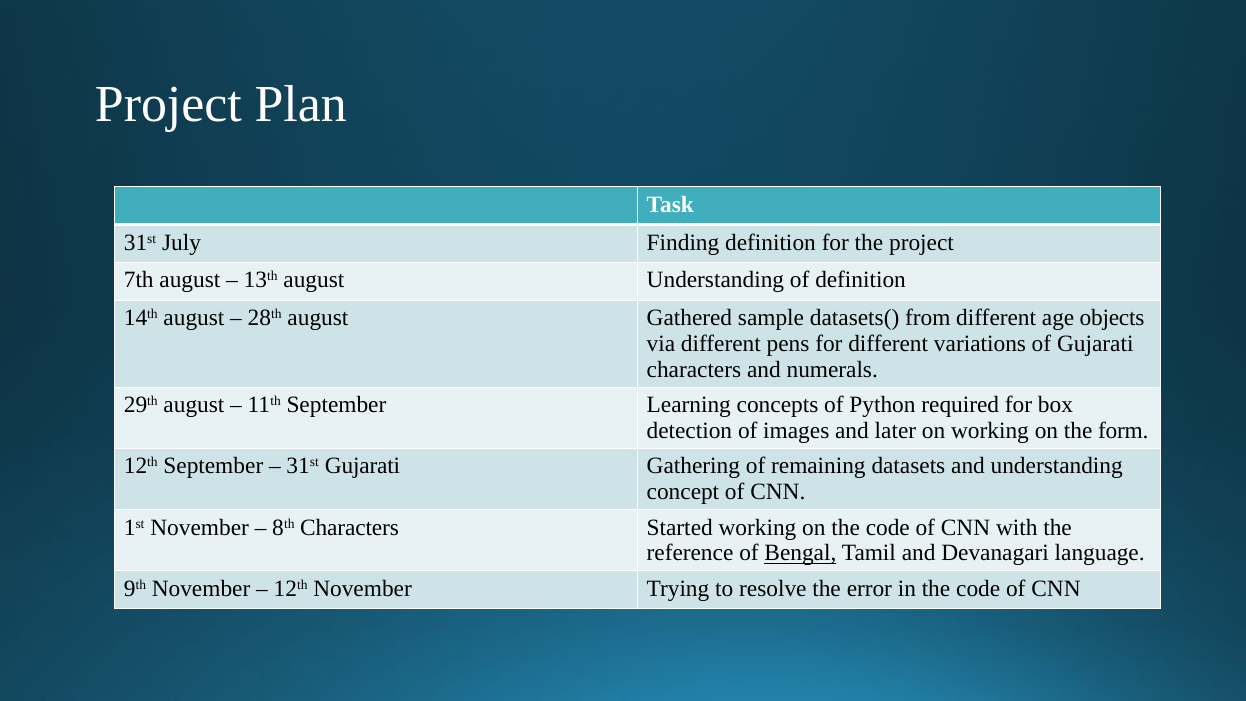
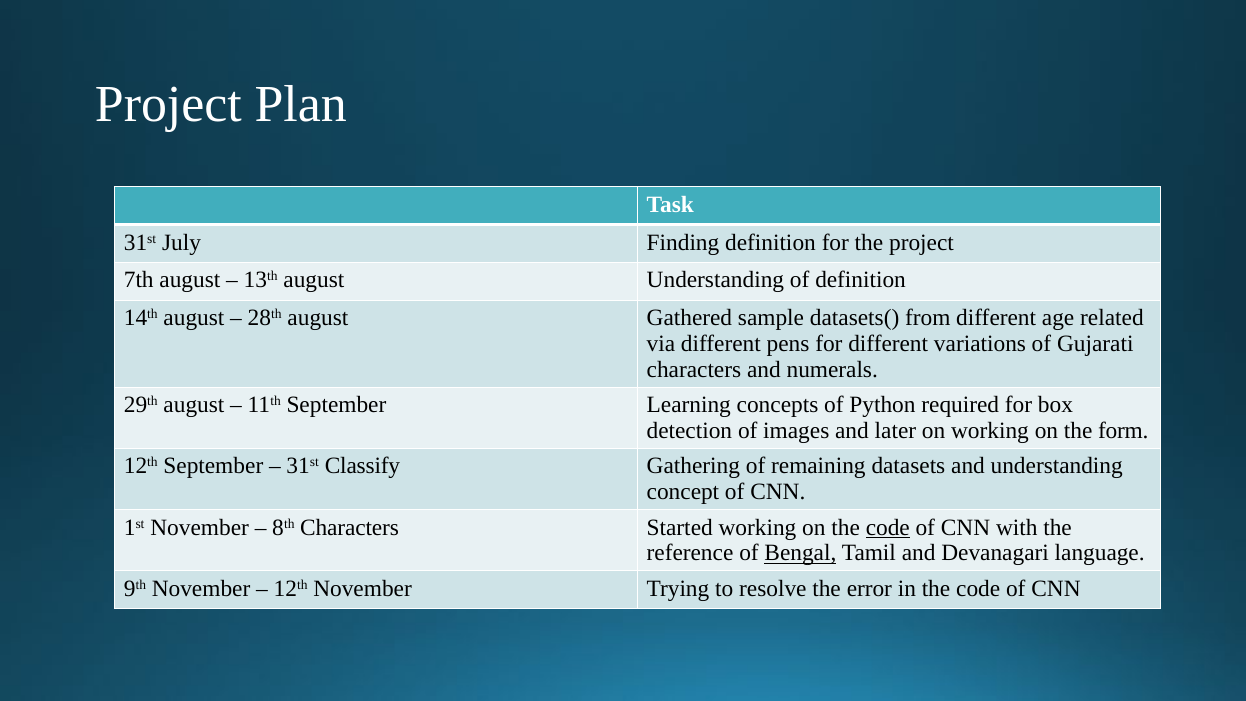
objects: objects -> related
31st Gujarati: Gujarati -> Classify
code at (888, 527) underline: none -> present
